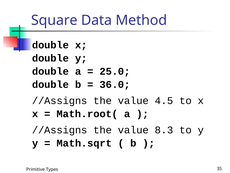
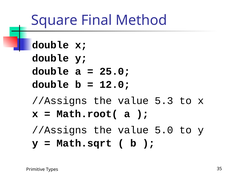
Data: Data -> Final
36.0: 36.0 -> 12.0
4.5: 4.5 -> 5.3
8.3: 8.3 -> 5.0
